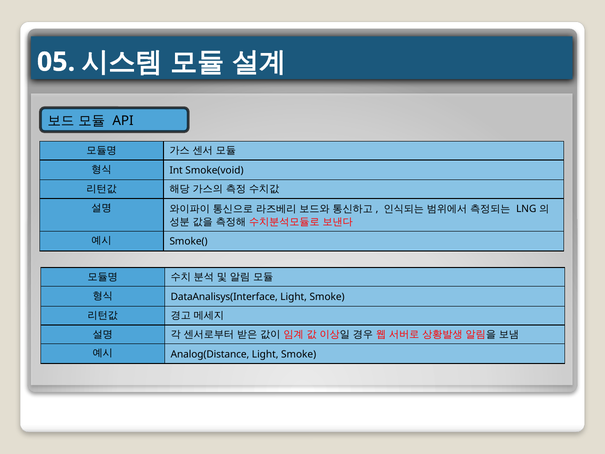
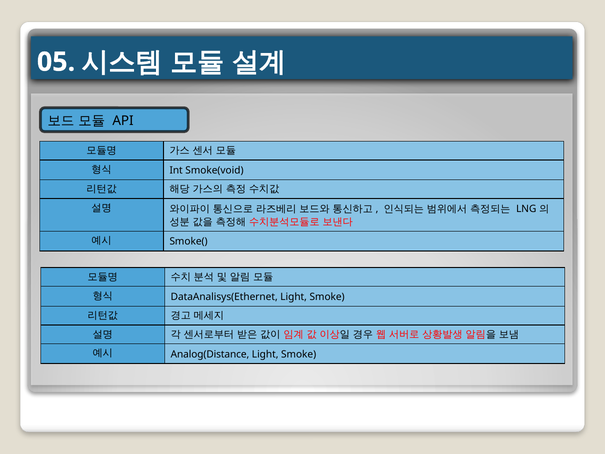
DataAnalisys(Interface: DataAnalisys(Interface -> DataAnalisys(Ethernet
